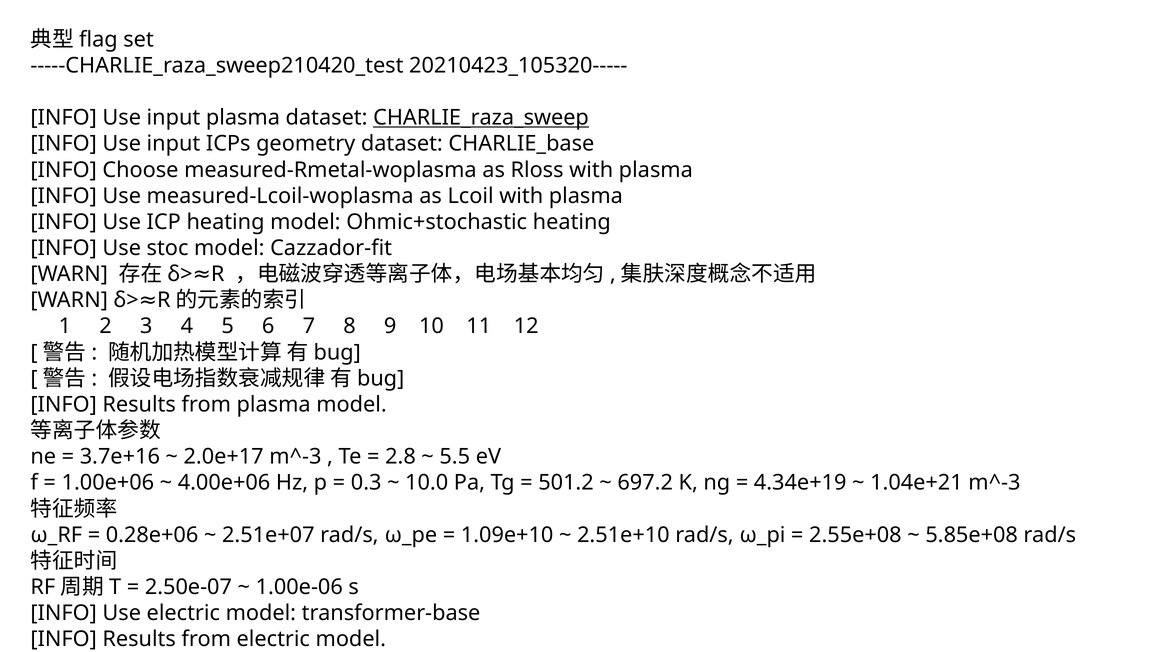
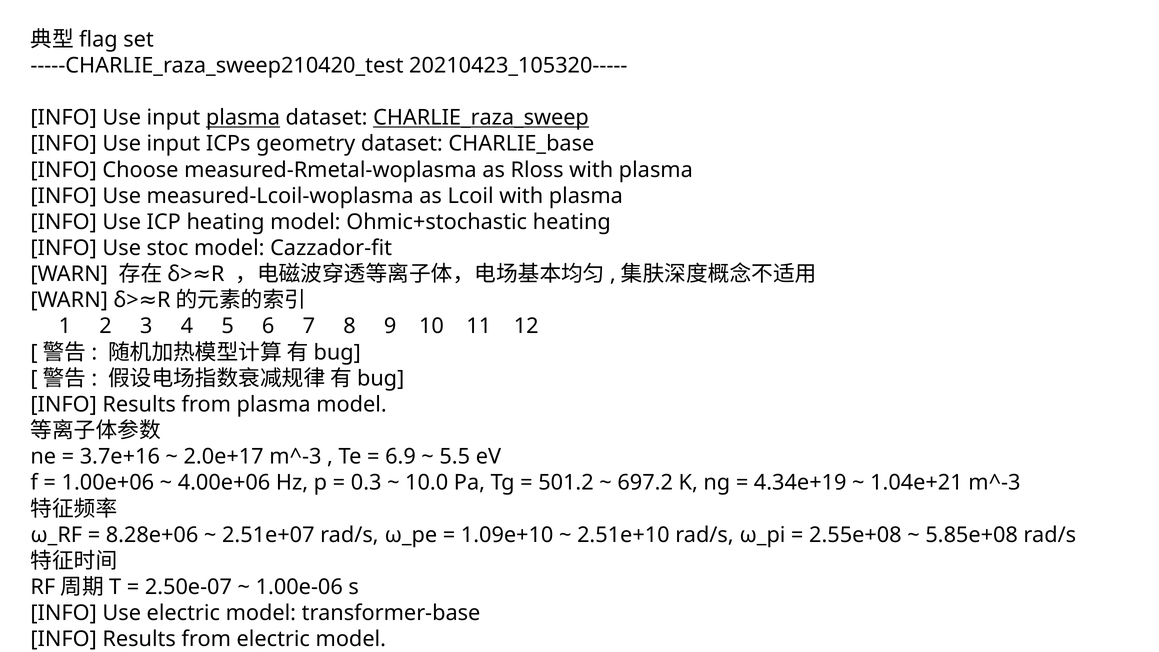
plasma at (243, 118) underline: none -> present
2.8: 2.8 -> 6.9
0.28e+06: 0.28e+06 -> 8.28e+06
